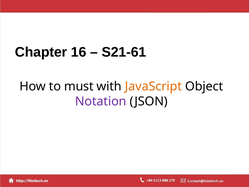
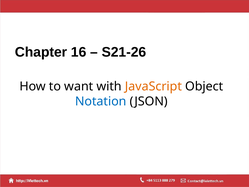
S21-61: S21-61 -> S21-26
must: must -> want
Notation colour: purple -> blue
